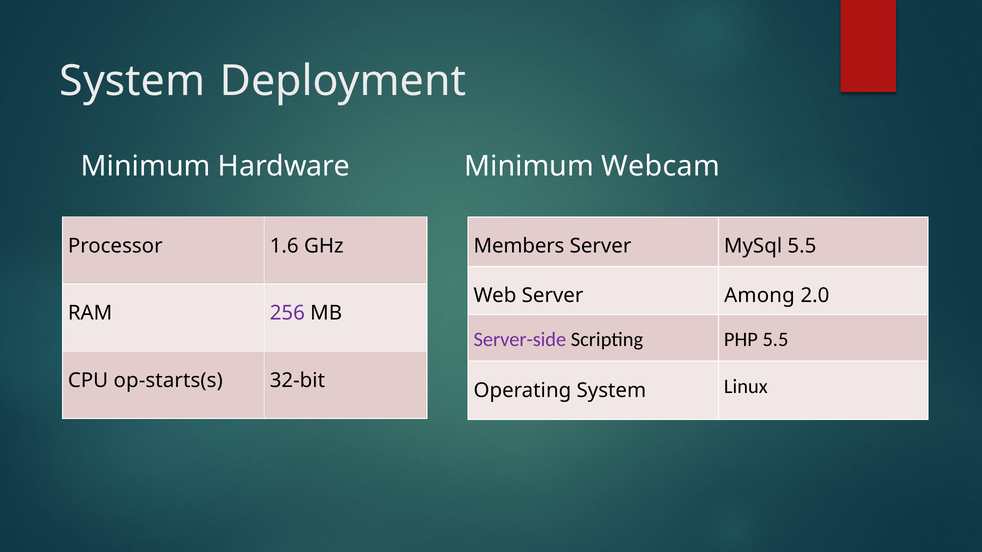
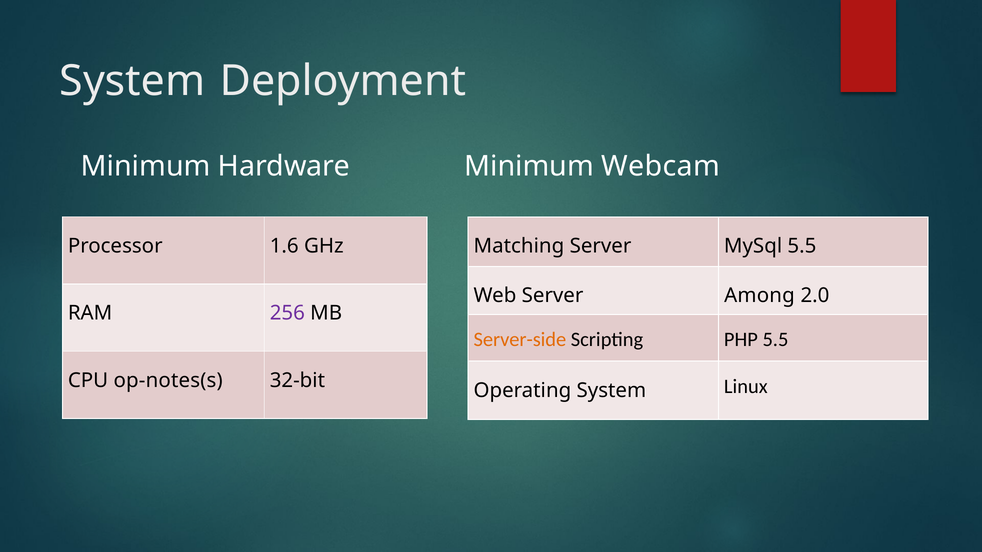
Members: Members -> Matching
Server-side colour: purple -> orange
op-starts(s: op-starts(s -> op-notes(s
